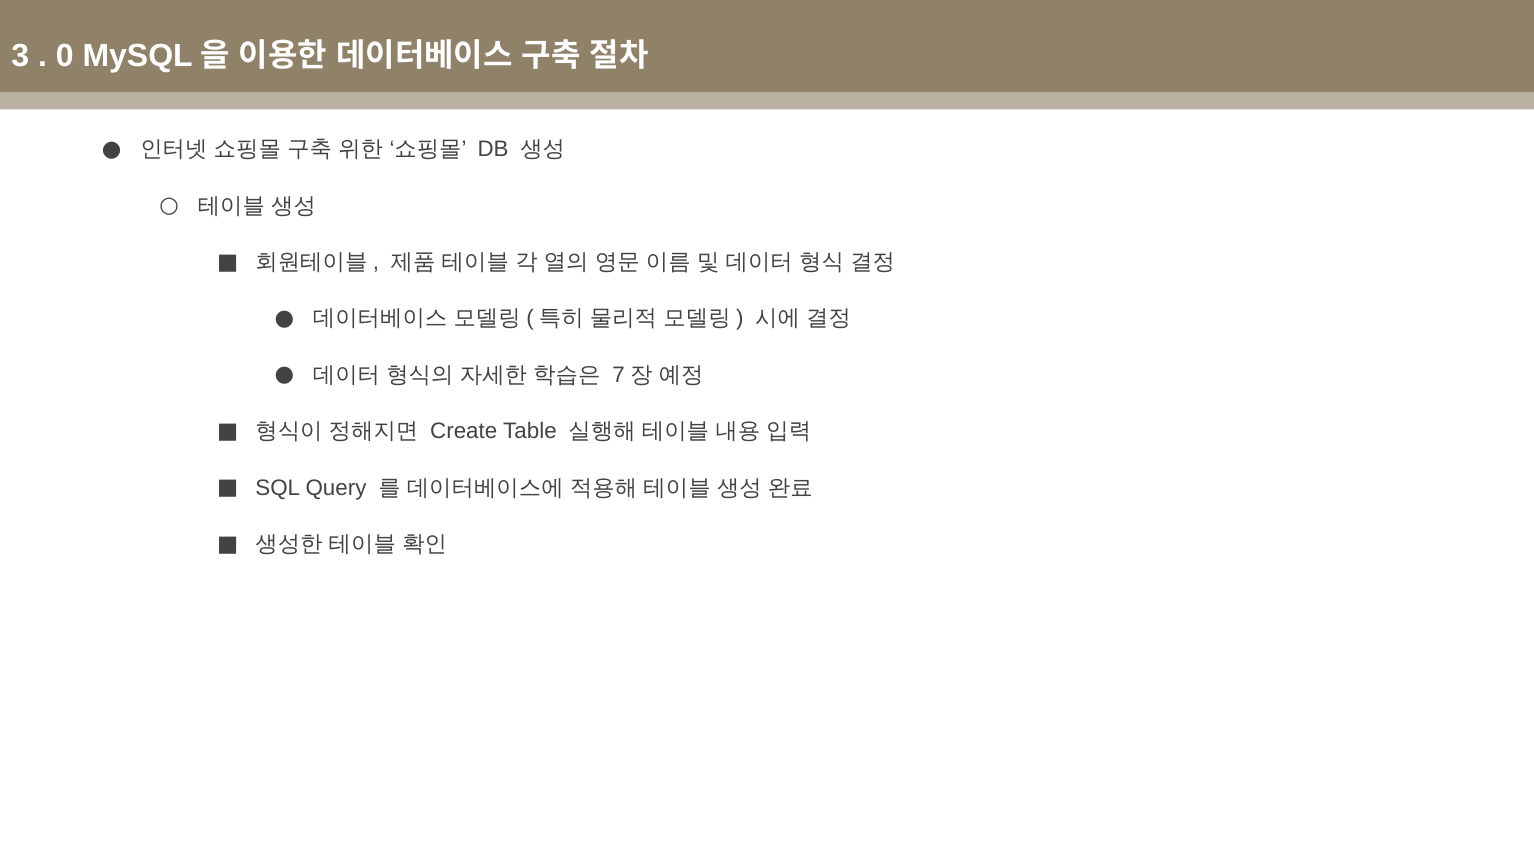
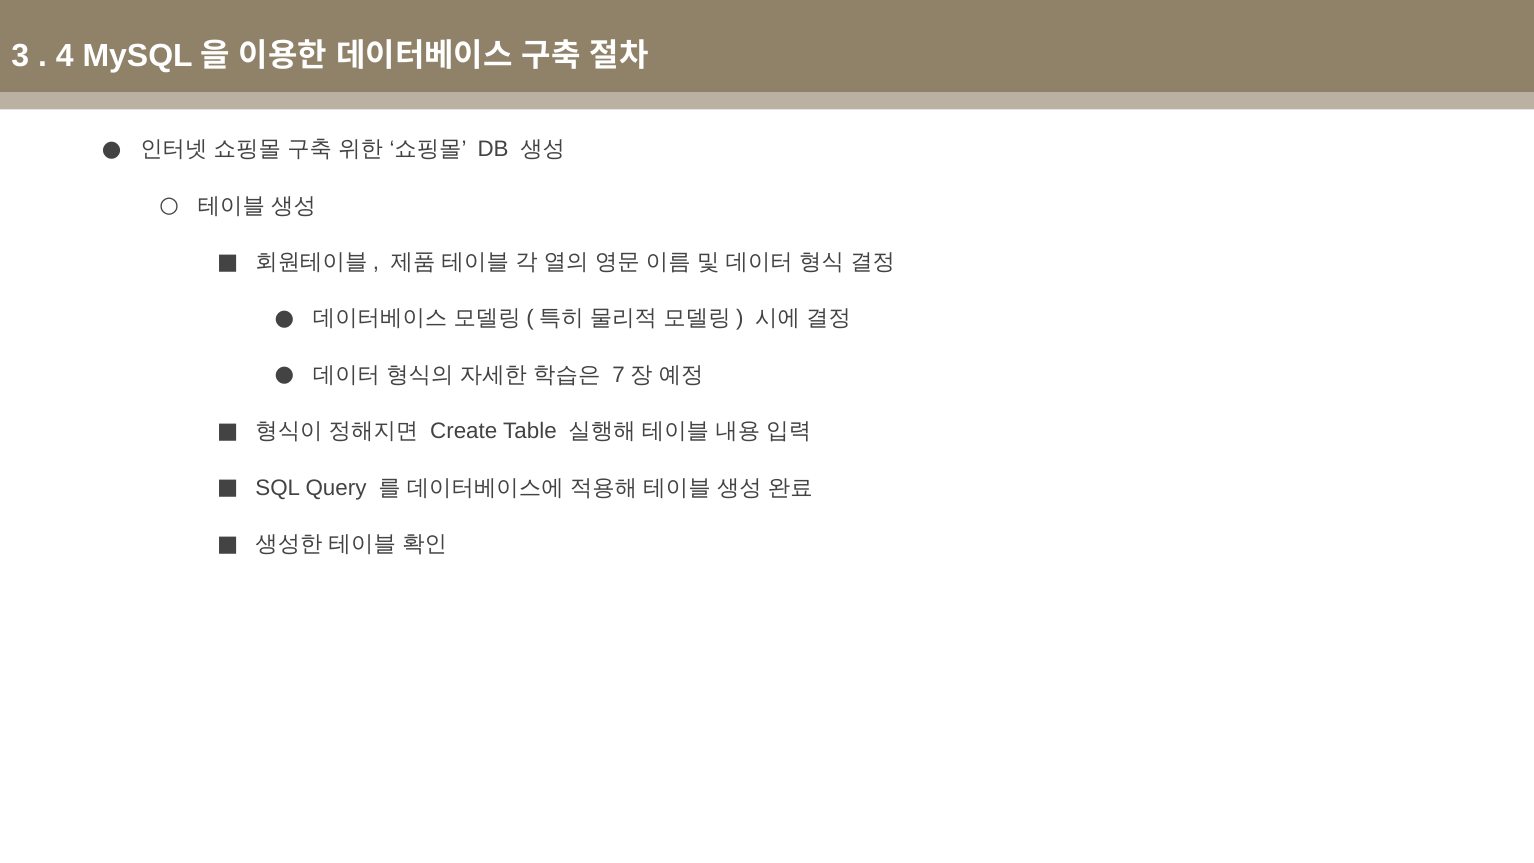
0: 0 -> 4
